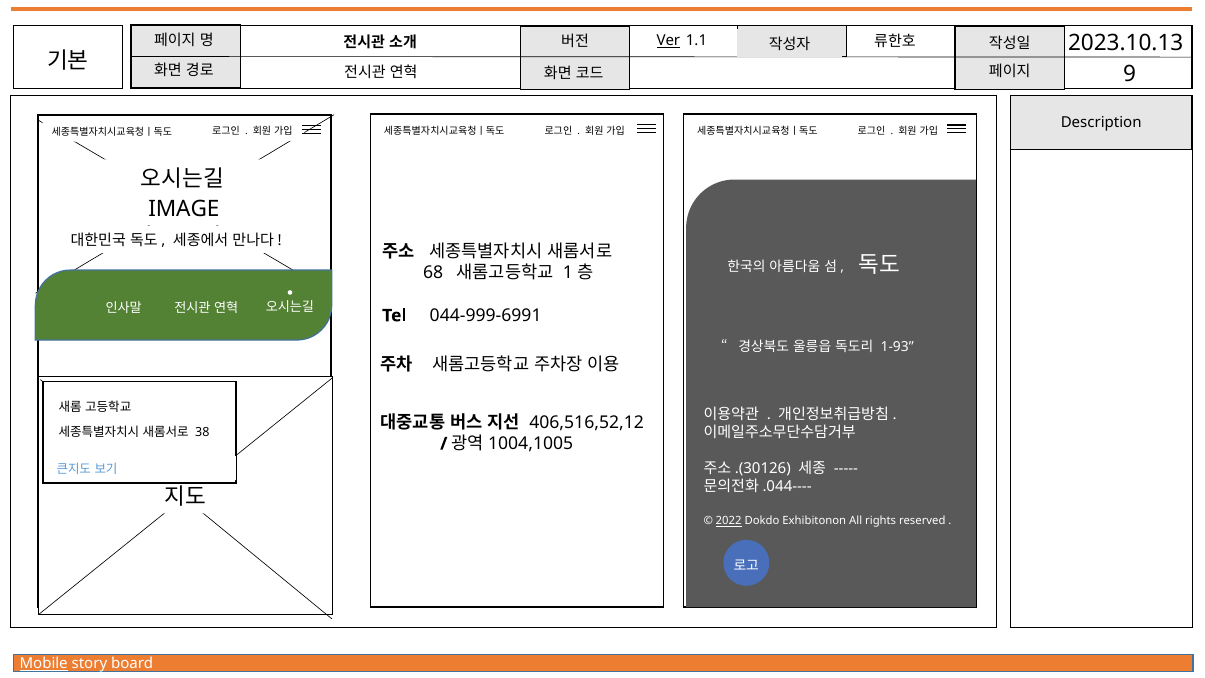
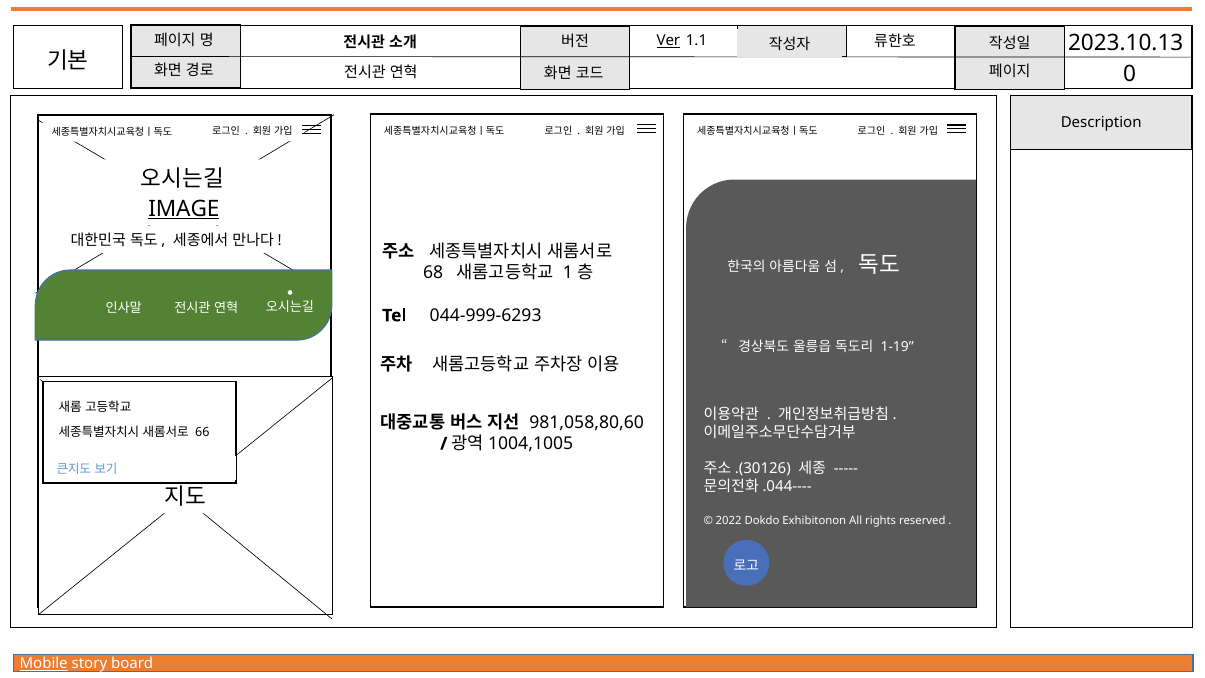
9: 9 -> 0
IMAGE underline: none -> present
044-999-6991: 044-999-6991 -> 044-999-6293
1-93: 1-93 -> 1-19
406,516,52,12: 406,516,52,12 -> 981,058,80,60
38: 38 -> 66
2022 underline: present -> none
